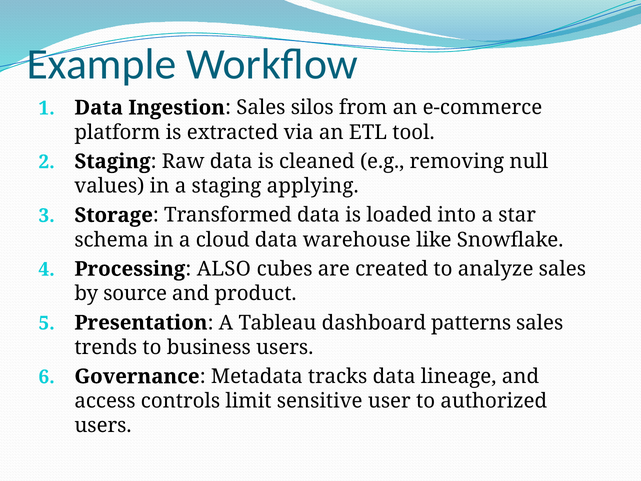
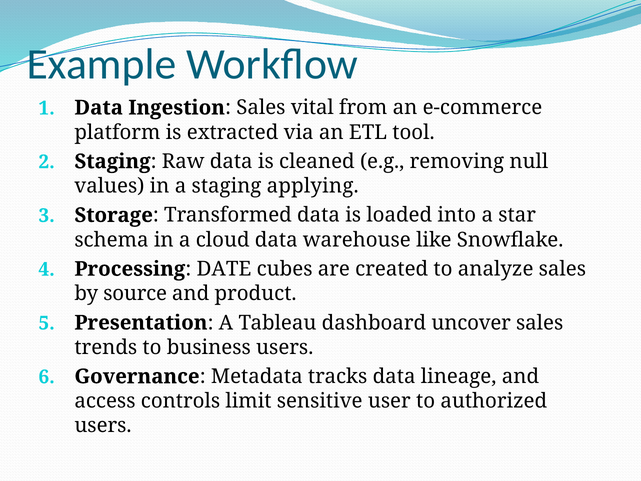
silos: silos -> vital
ALSO: ALSO -> DATE
patterns: patterns -> uncover
